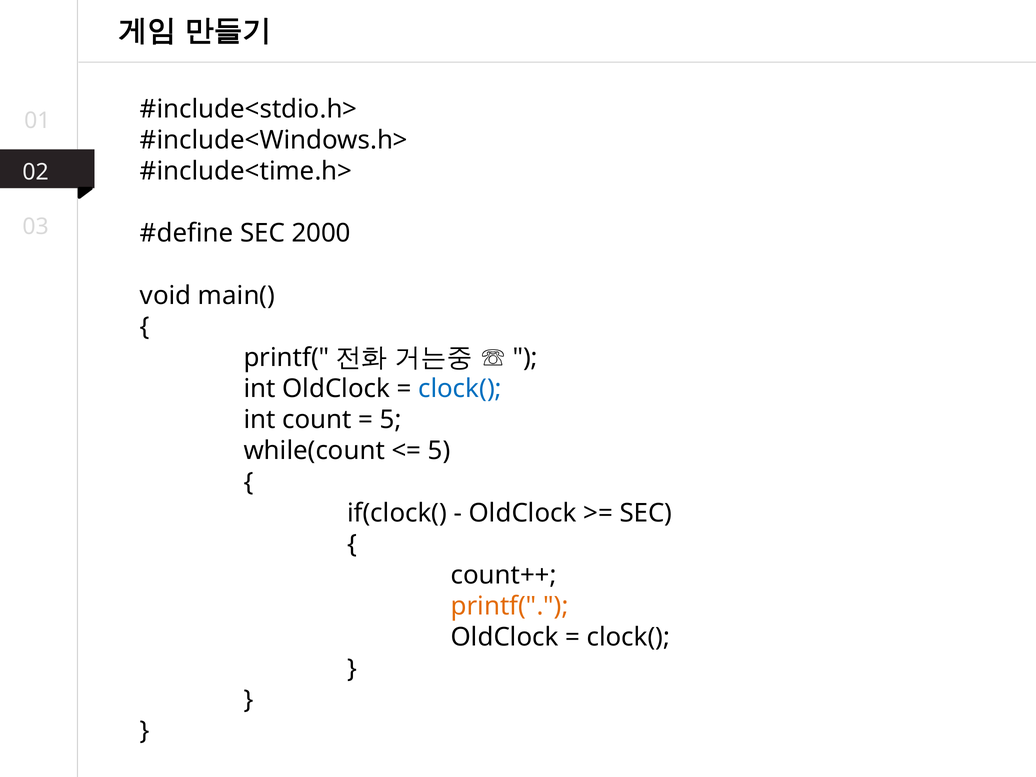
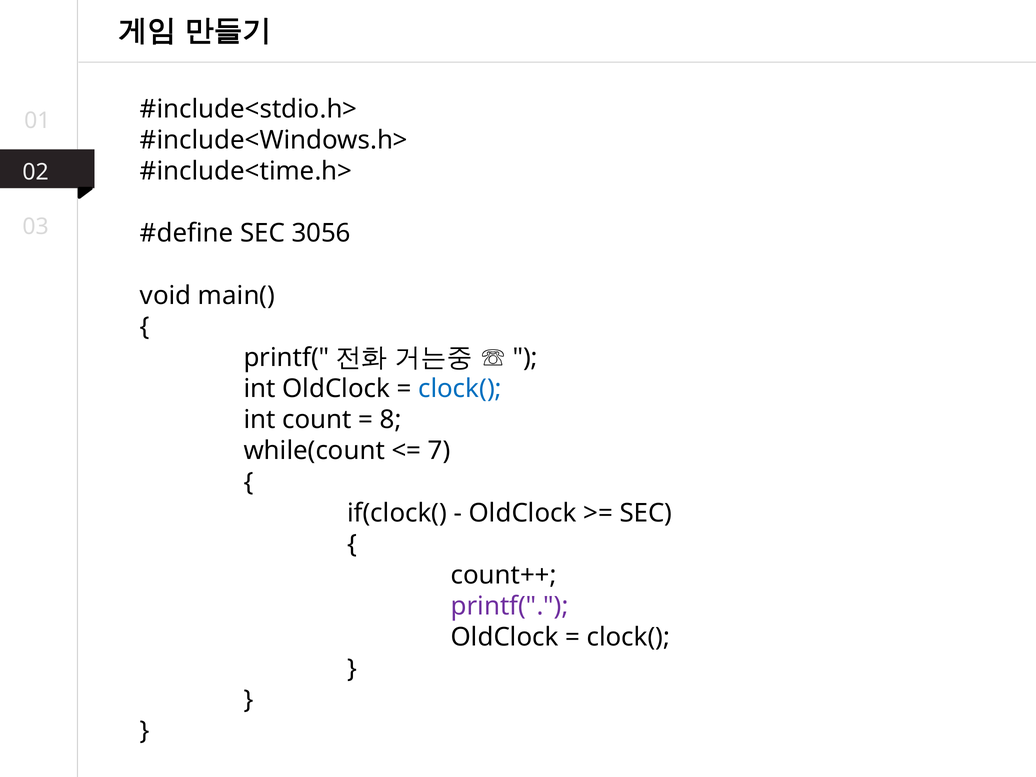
2000: 2000 -> 3056
5 at (391, 420): 5 -> 8
5 at (439, 451): 5 -> 7
printf( colour: orange -> purple
